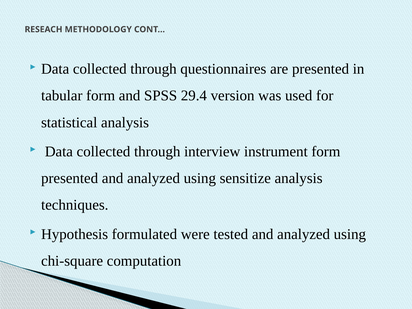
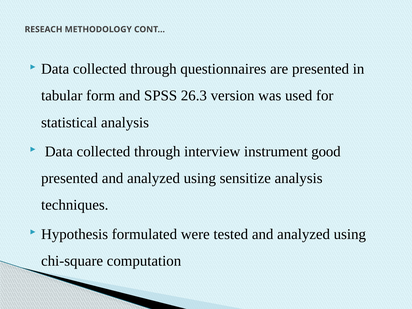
29.4: 29.4 -> 26.3
instrument form: form -> good
